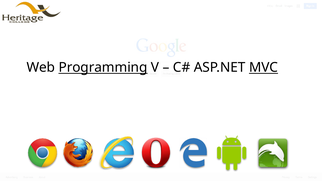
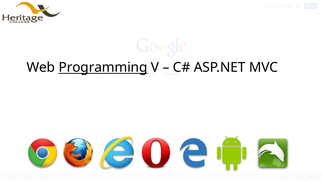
MVC underline: present -> none
